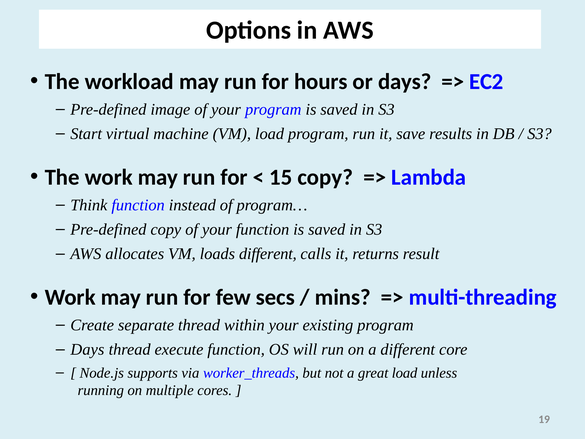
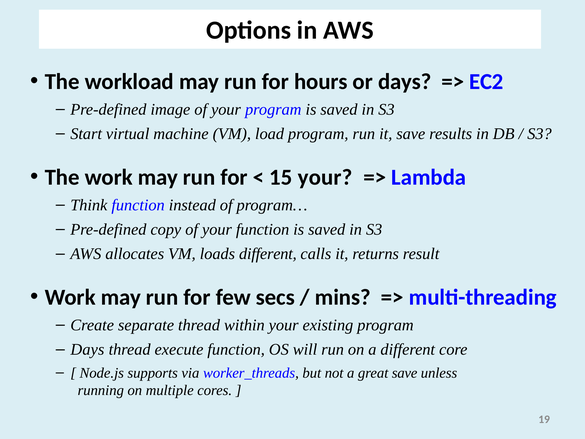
15 copy: copy -> your
great load: load -> save
